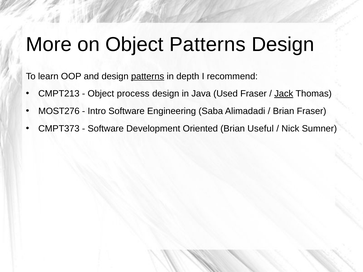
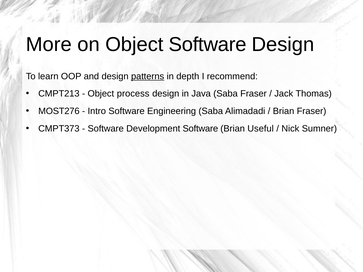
Object Patterns: Patterns -> Software
Java Used: Used -> Saba
Jack underline: present -> none
Development Oriented: Oriented -> Software
